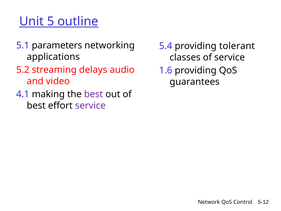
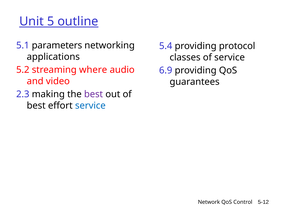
tolerant: tolerant -> protocol
delays: delays -> where
1.6: 1.6 -> 6.9
4.1: 4.1 -> 2.3
service at (90, 105) colour: purple -> blue
